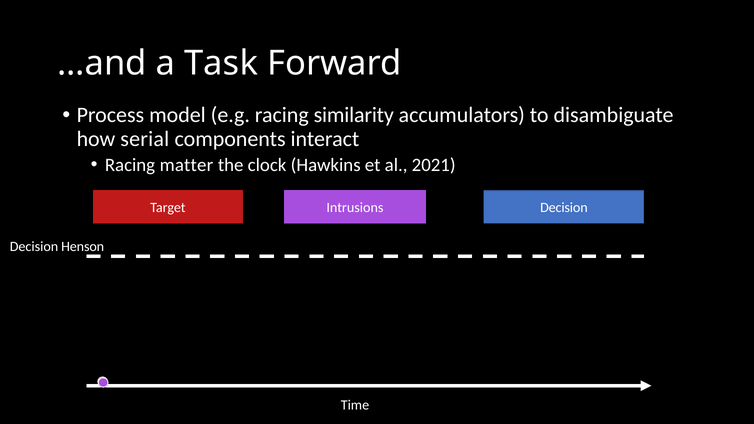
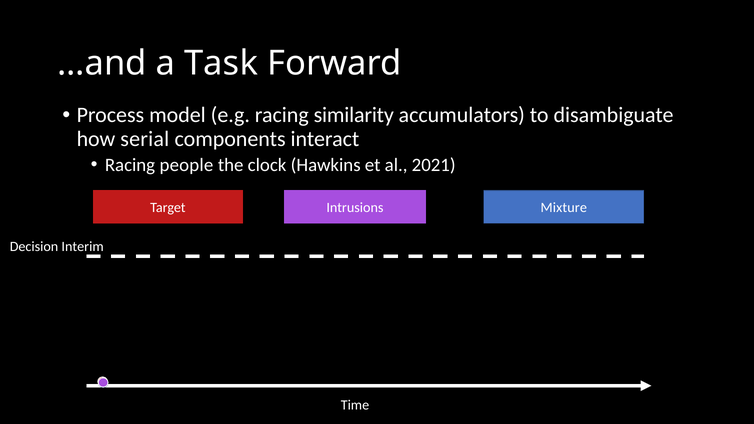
matter: matter -> people
Intrusions Decision: Decision -> Mixture
Henson: Henson -> Interim
